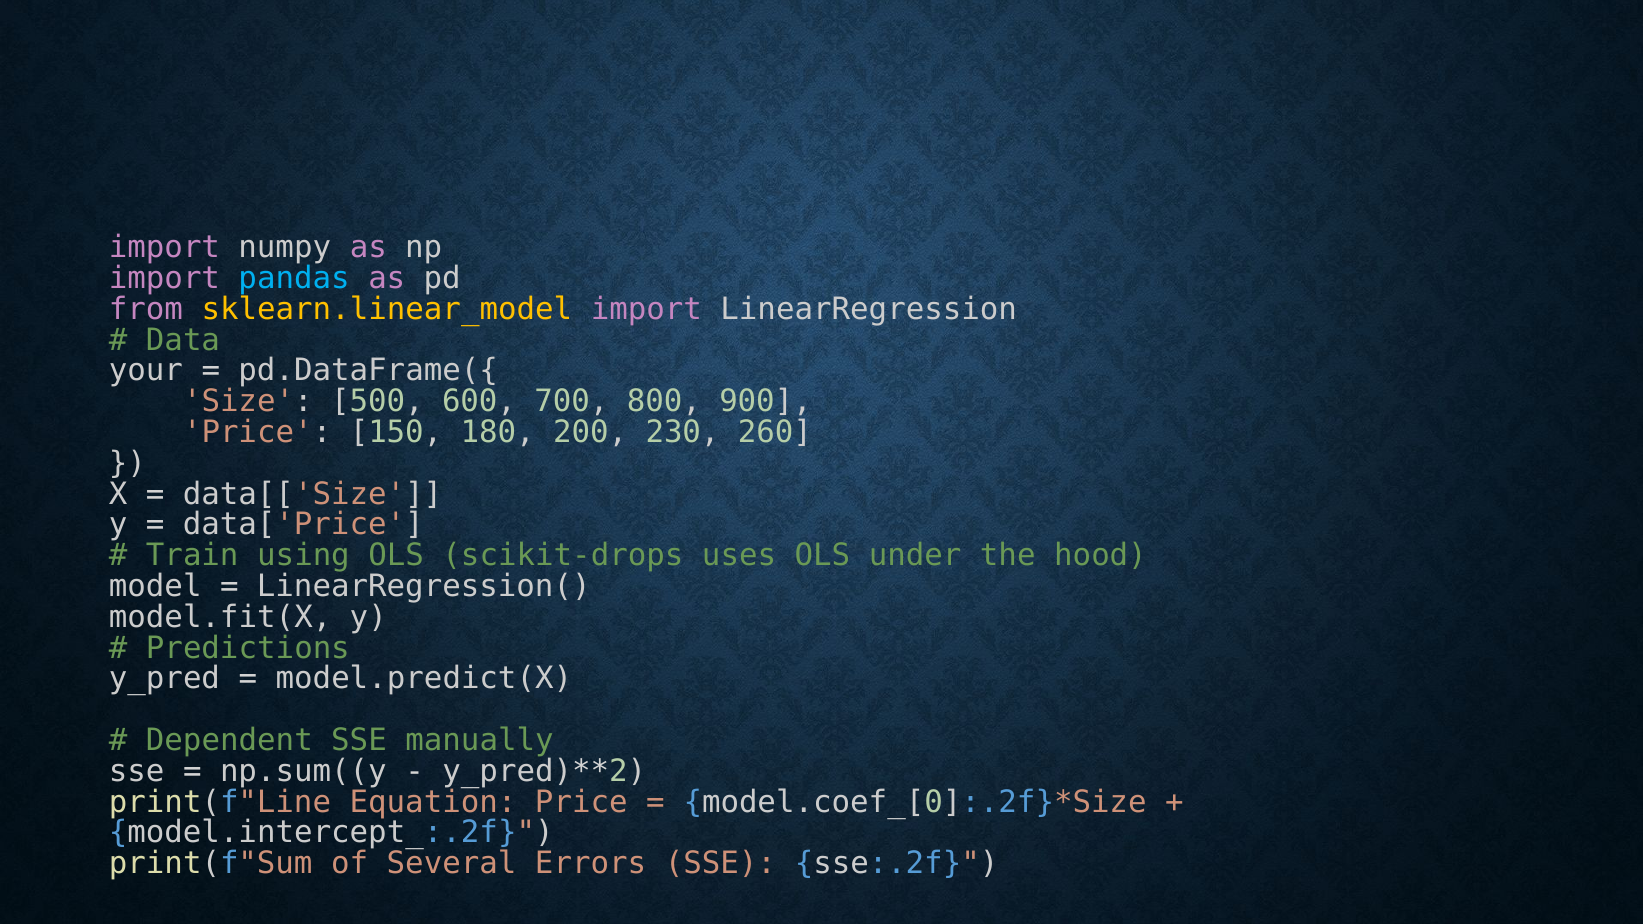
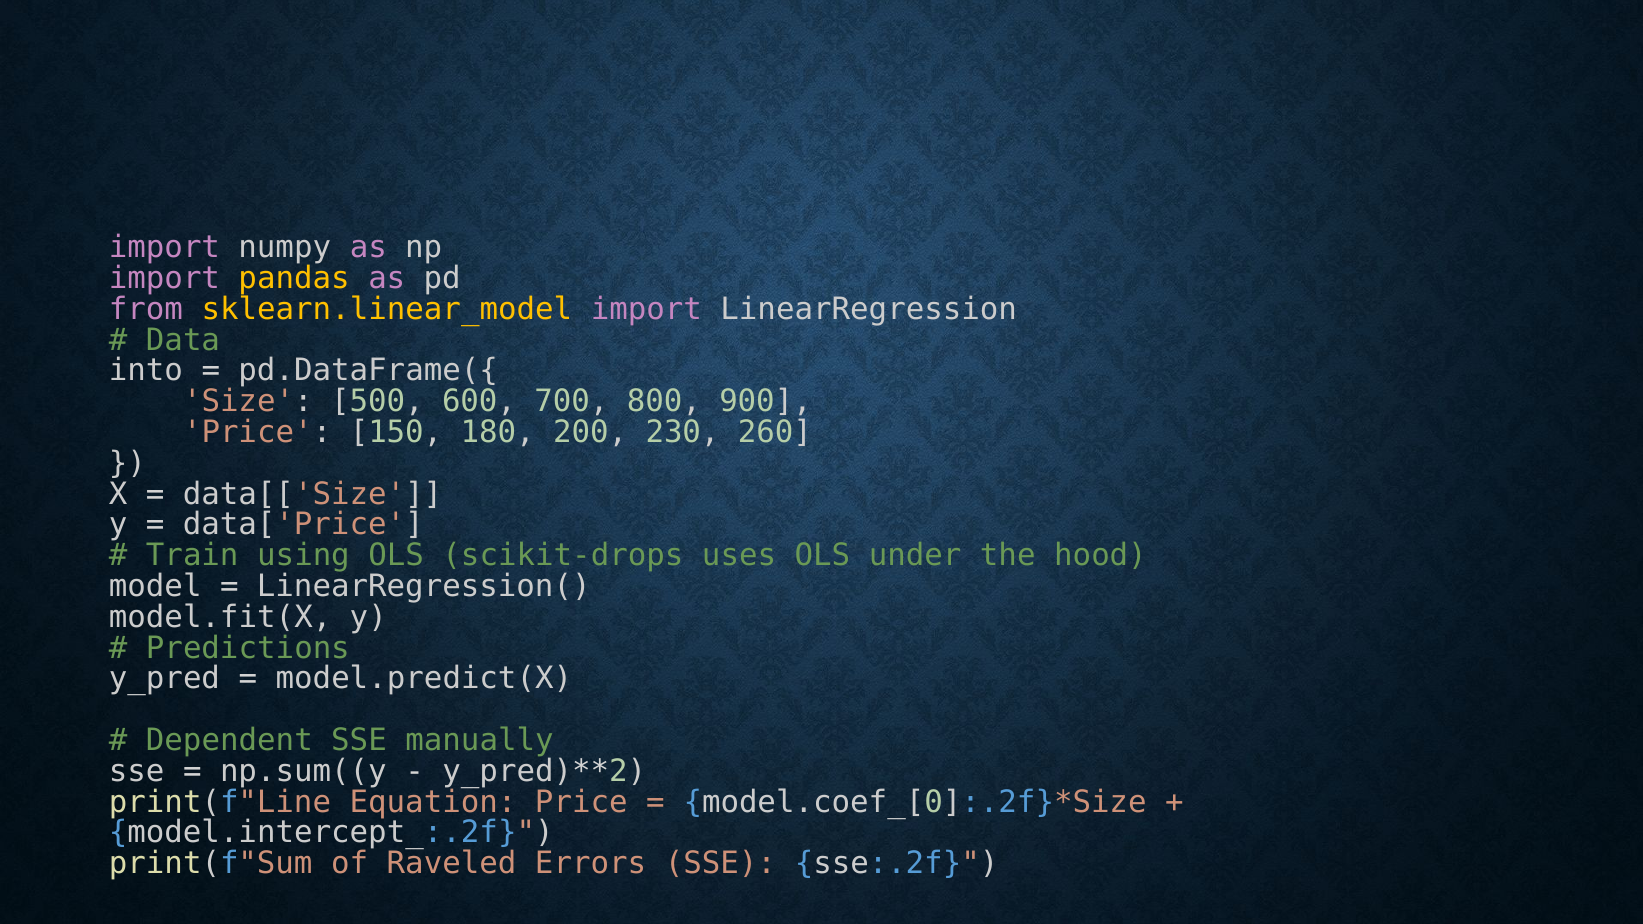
pandas colour: light blue -> yellow
your: your -> into
Several: Several -> Raveled
